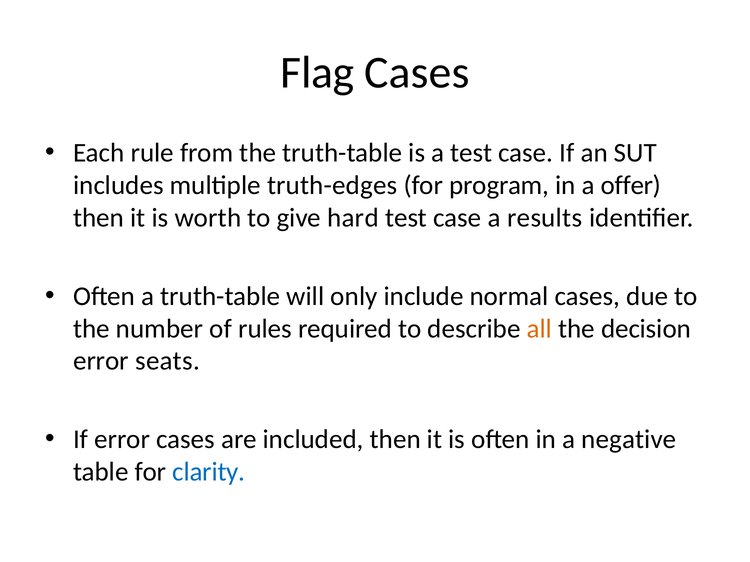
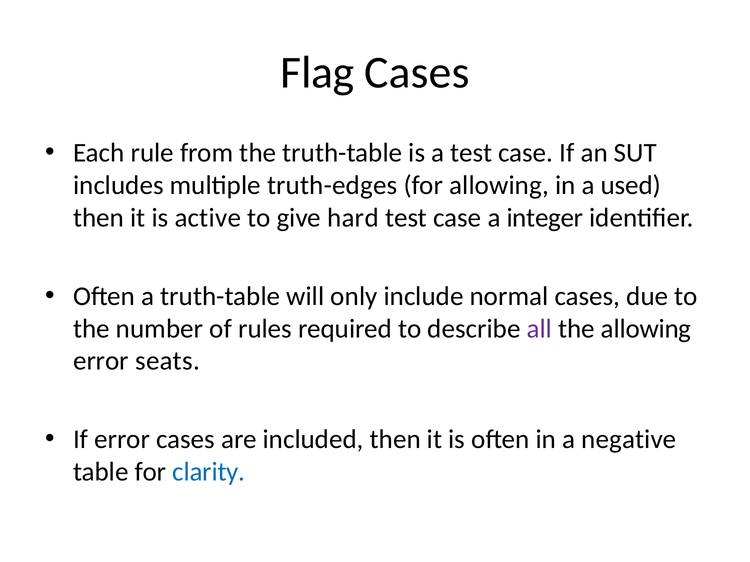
for program: program -> allowing
offer: offer -> used
worth: worth -> active
results: results -> integer
all colour: orange -> purple
the decision: decision -> allowing
